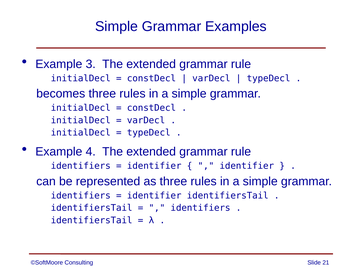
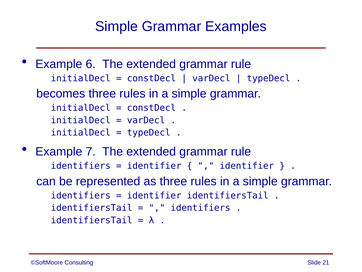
3: 3 -> 6
4: 4 -> 7
